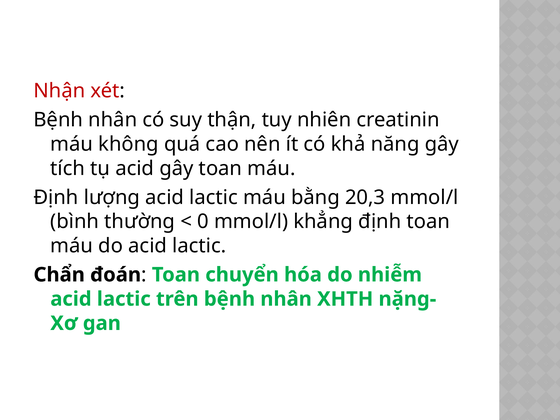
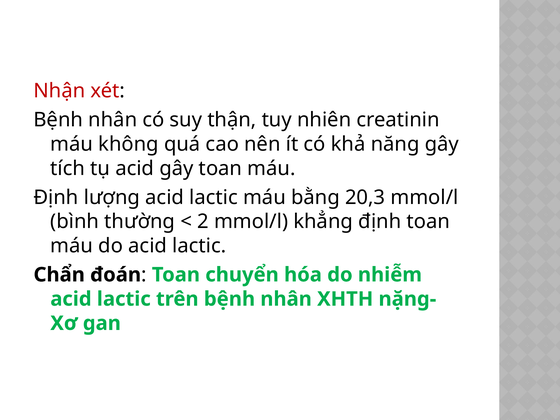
0: 0 -> 2
